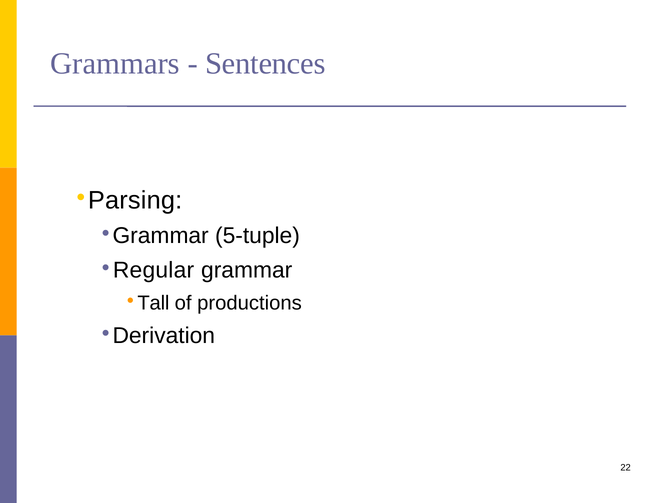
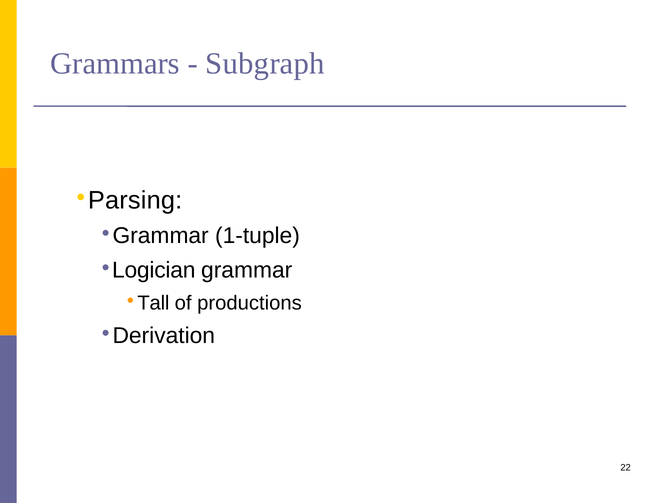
Sentences: Sentences -> Subgraph
5-tuple: 5-tuple -> 1-tuple
Regular: Regular -> Logician
